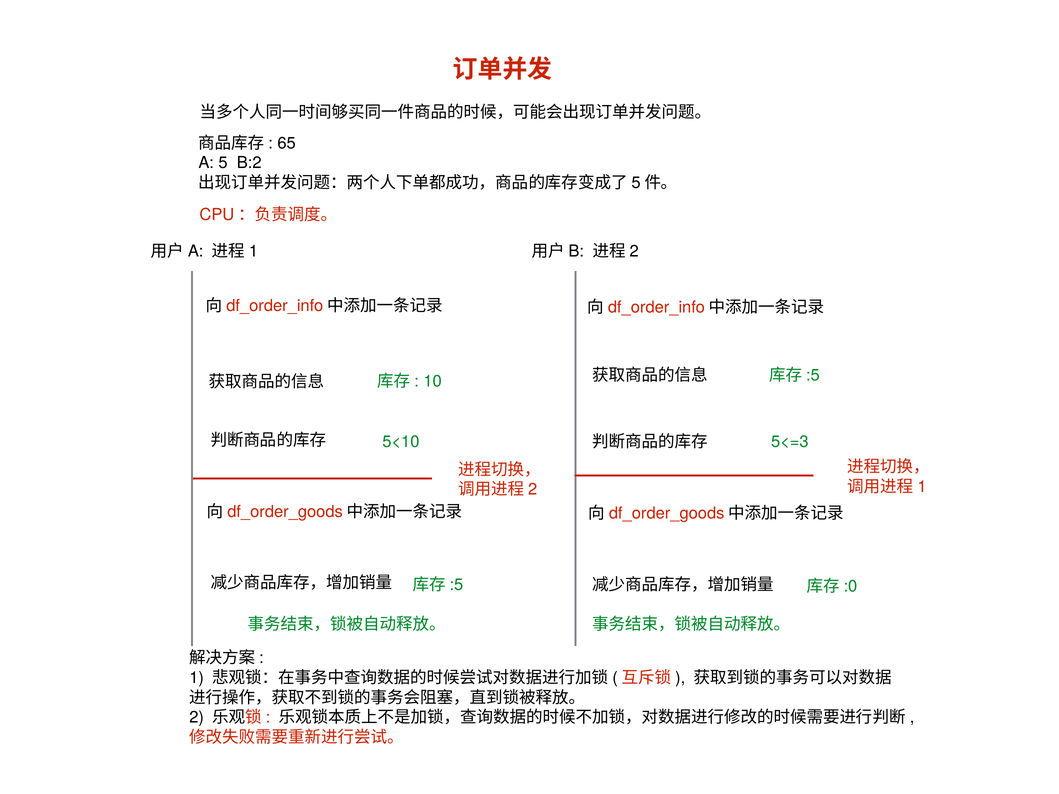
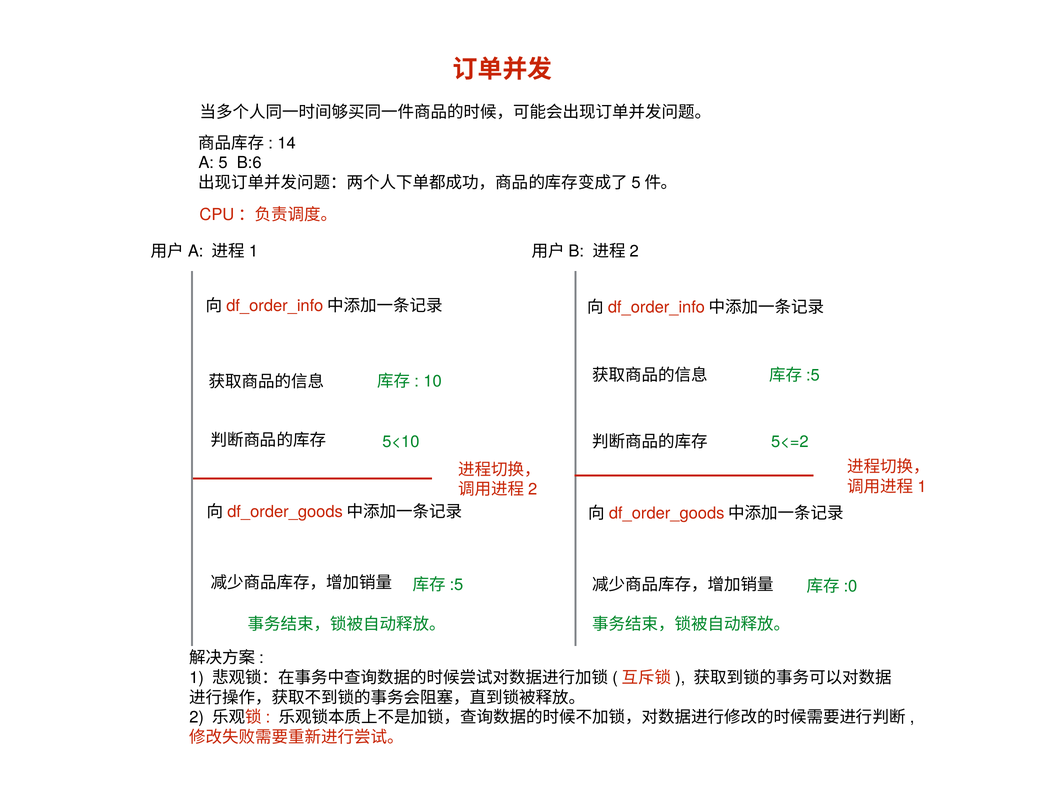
65: 65 -> 14
B:2: B:2 -> B:6
5<=3: 5<=3 -> 5<=2
